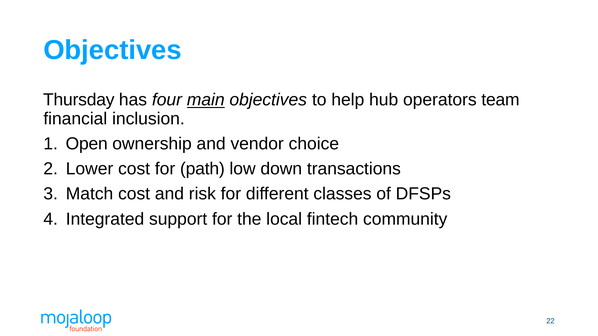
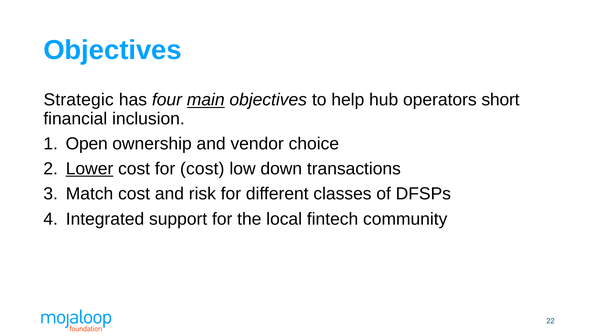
Thursday: Thursday -> Strategic
team: team -> short
Lower underline: none -> present
for path: path -> cost
